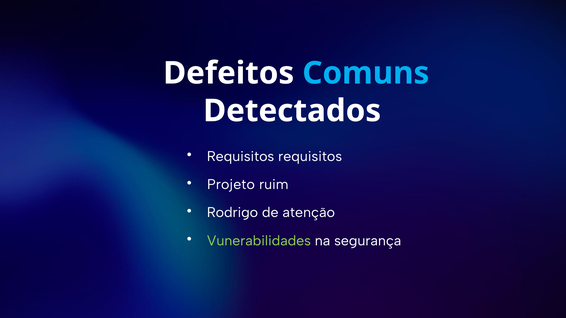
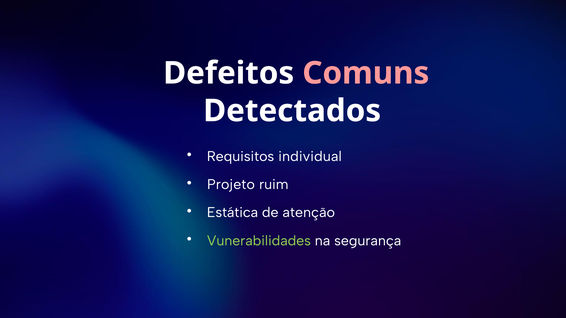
Comuns colour: light blue -> pink
Requisitos requisitos: requisitos -> individual
Rodrigo: Rodrigo -> Estática
